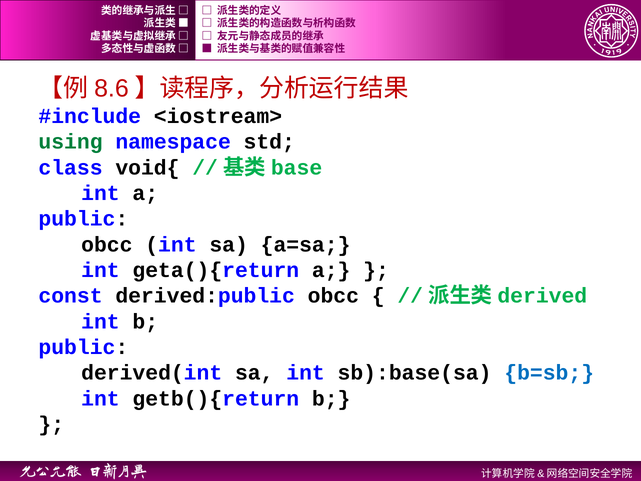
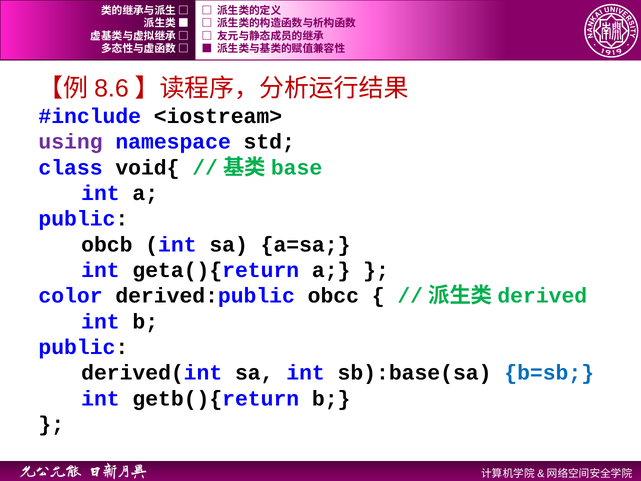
using colour: green -> purple
obcc at (107, 244): obcc -> obcb
const: const -> color
